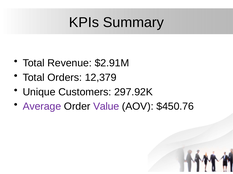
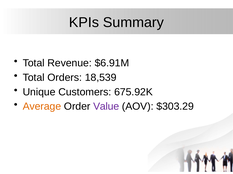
$2.91M: $2.91M -> $6.91M
12,379: 12,379 -> 18,539
297.92K: 297.92K -> 675.92K
Average colour: purple -> orange
$450.76: $450.76 -> $303.29
